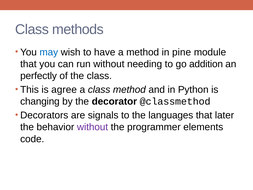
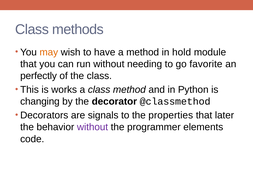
may colour: blue -> orange
pine: pine -> hold
addition: addition -> favorite
agree: agree -> works
languages: languages -> properties
